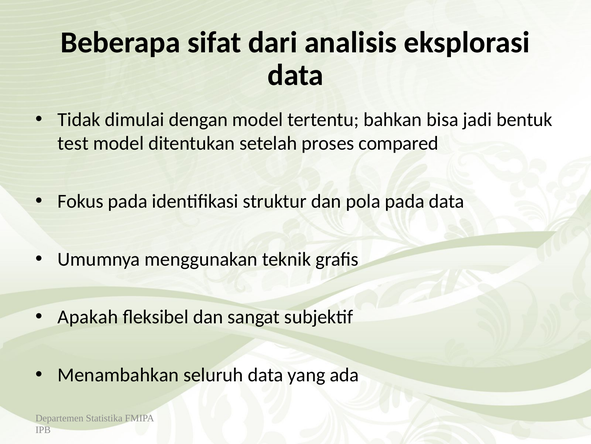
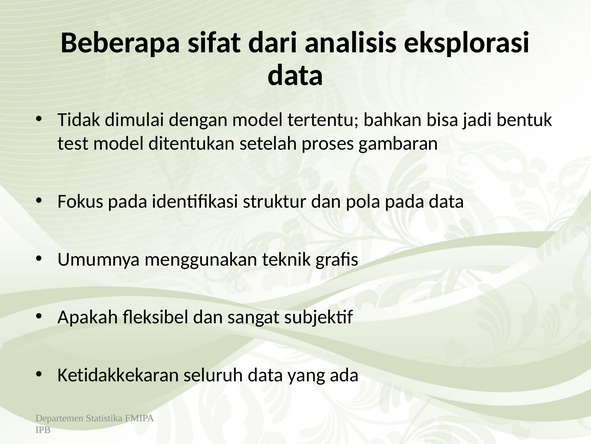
compared: compared -> gambaran
Menambahkan: Menambahkan -> Ketidakkekaran
